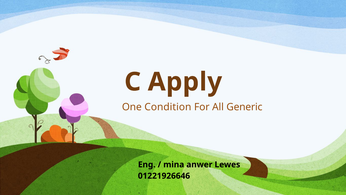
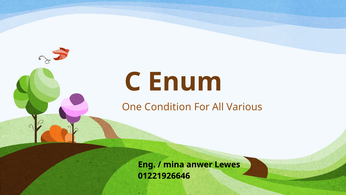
Apply: Apply -> Enum
Generic: Generic -> Various
